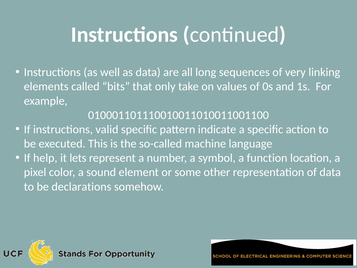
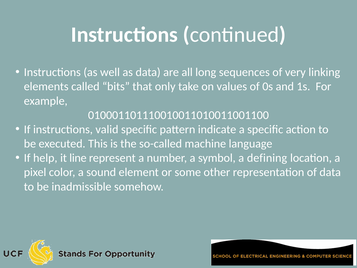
lets: lets -> line
function: function -> defining
declarations: declarations -> inadmissible
